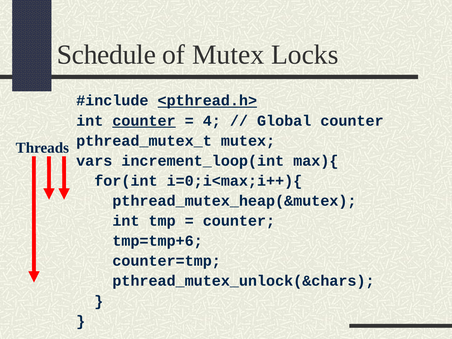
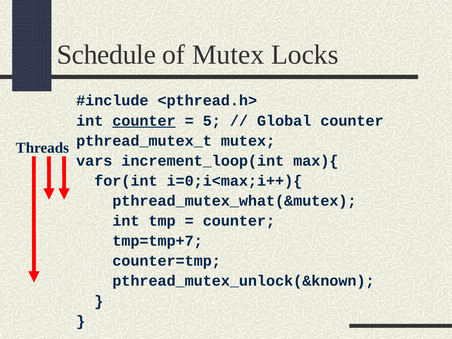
<pthread.h> underline: present -> none
4: 4 -> 5
pthread_mutex_heap(&mutex: pthread_mutex_heap(&mutex -> pthread_mutex_what(&mutex
tmp=tmp+6: tmp=tmp+6 -> tmp=tmp+7
pthread_mutex_unlock(&chars: pthread_mutex_unlock(&chars -> pthread_mutex_unlock(&known
